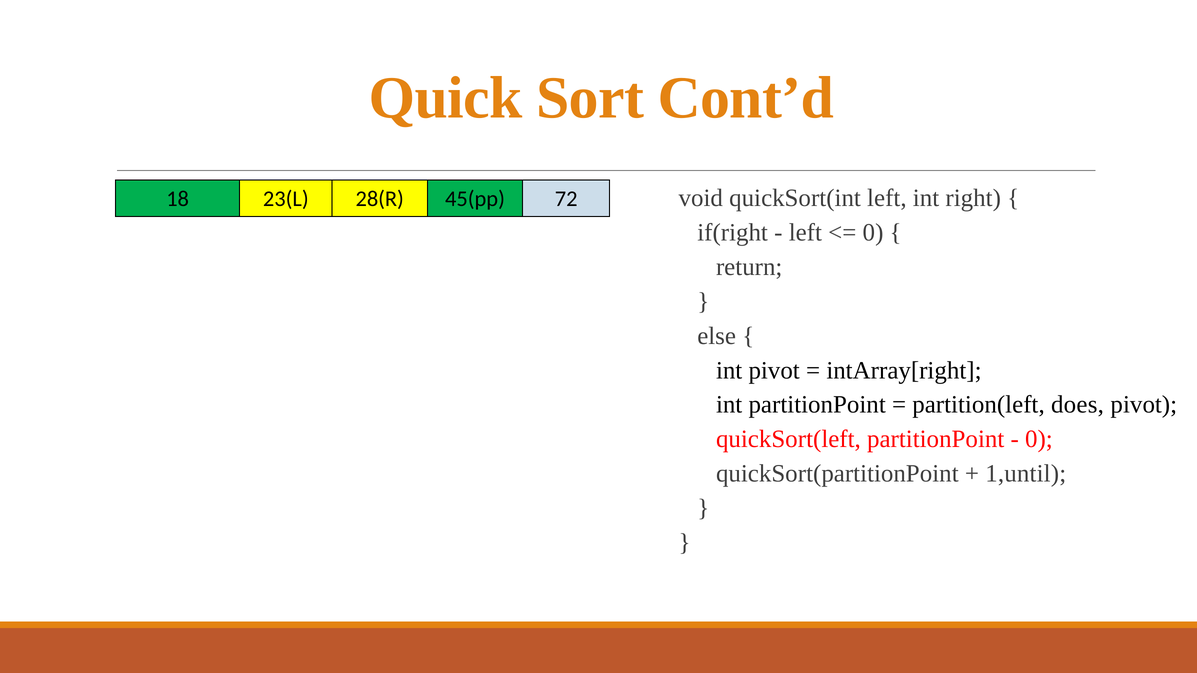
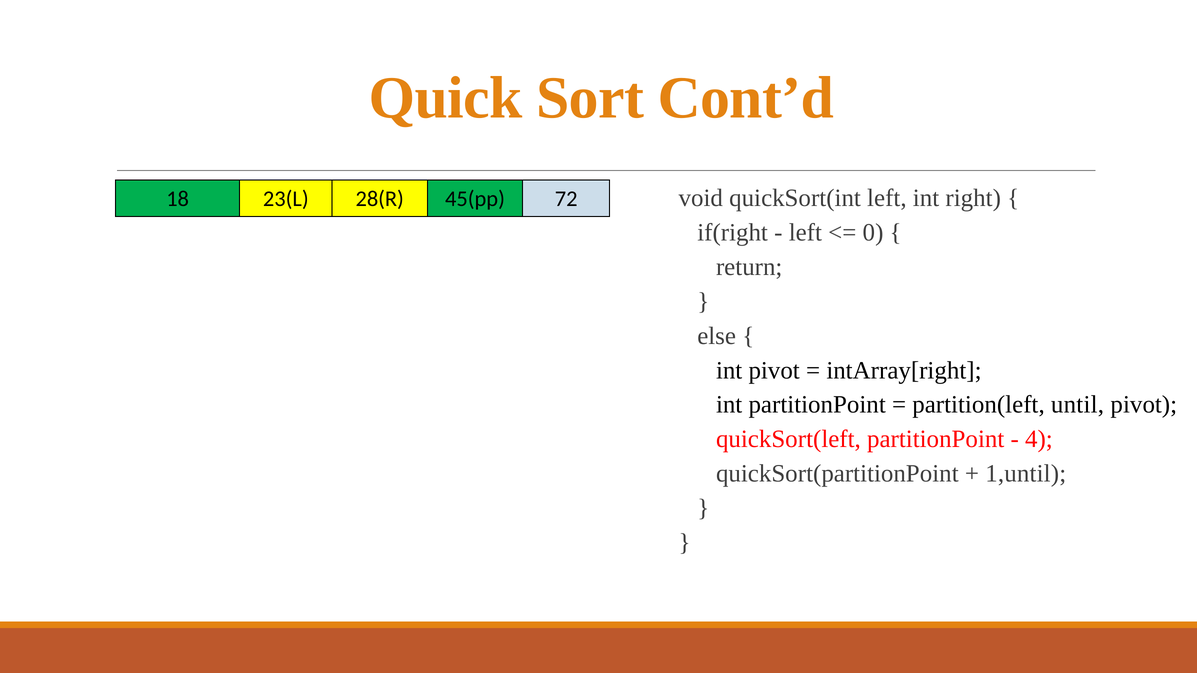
does: does -> until
0 at (1039, 439): 0 -> 4
